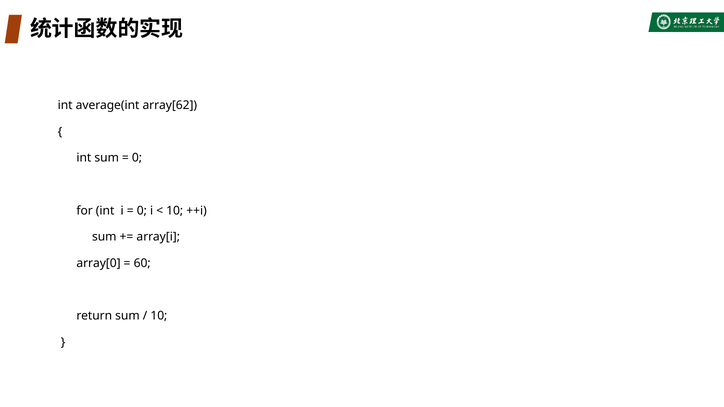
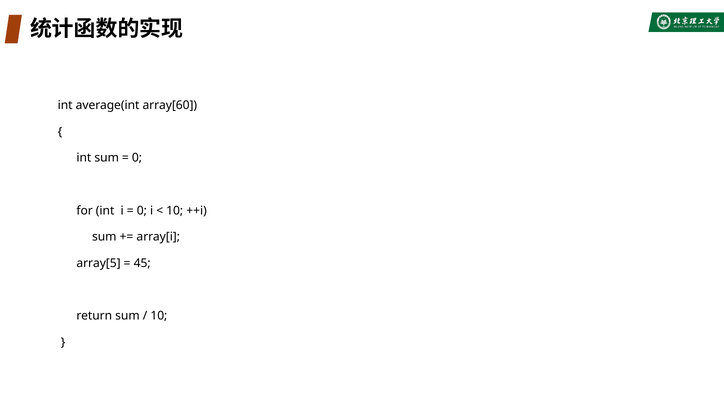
array[62: array[62 -> array[60
array[0: array[0 -> array[5
60: 60 -> 45
